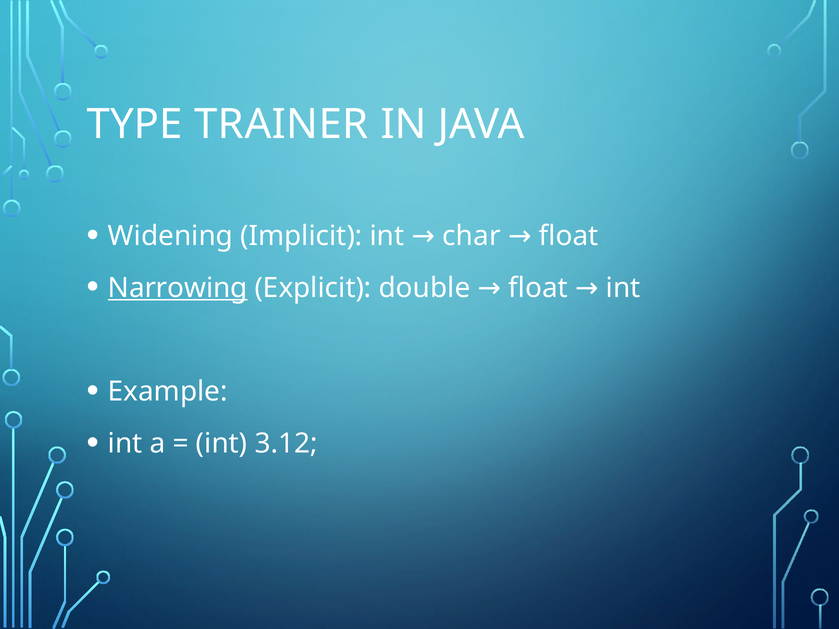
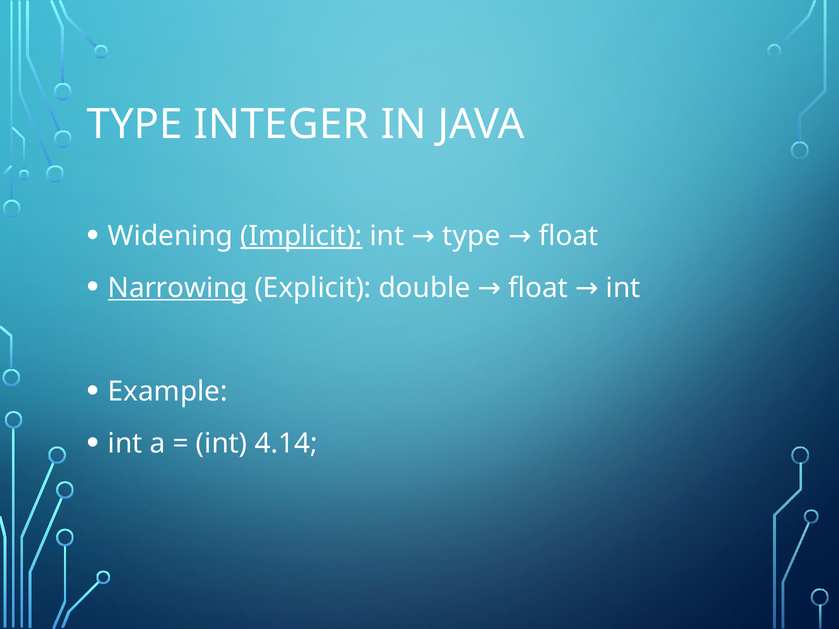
TRAINER: TRAINER -> INTEGER
Implicit underline: none -> present
int char: char -> type
3.12: 3.12 -> 4.14
